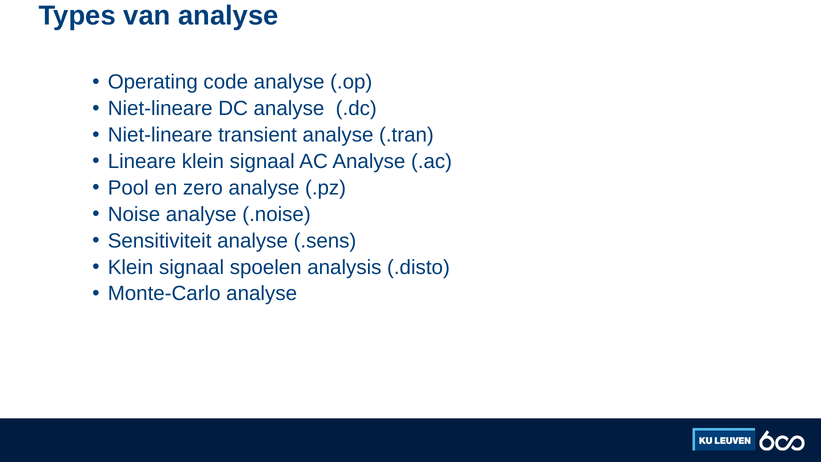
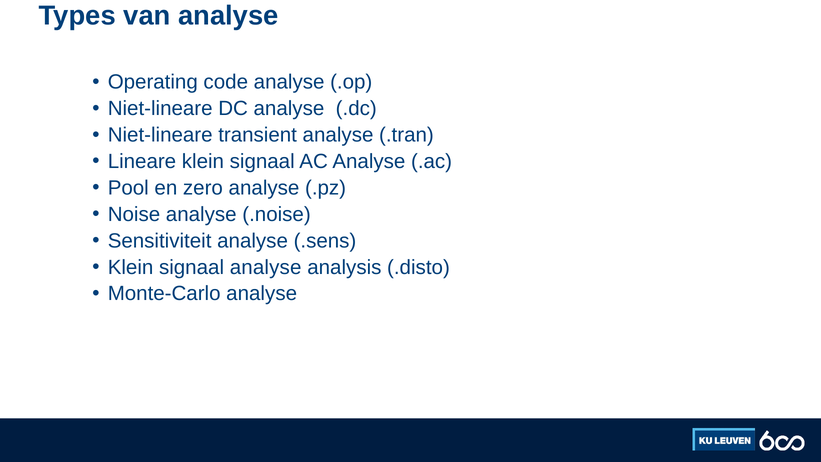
signaal spoelen: spoelen -> analyse
